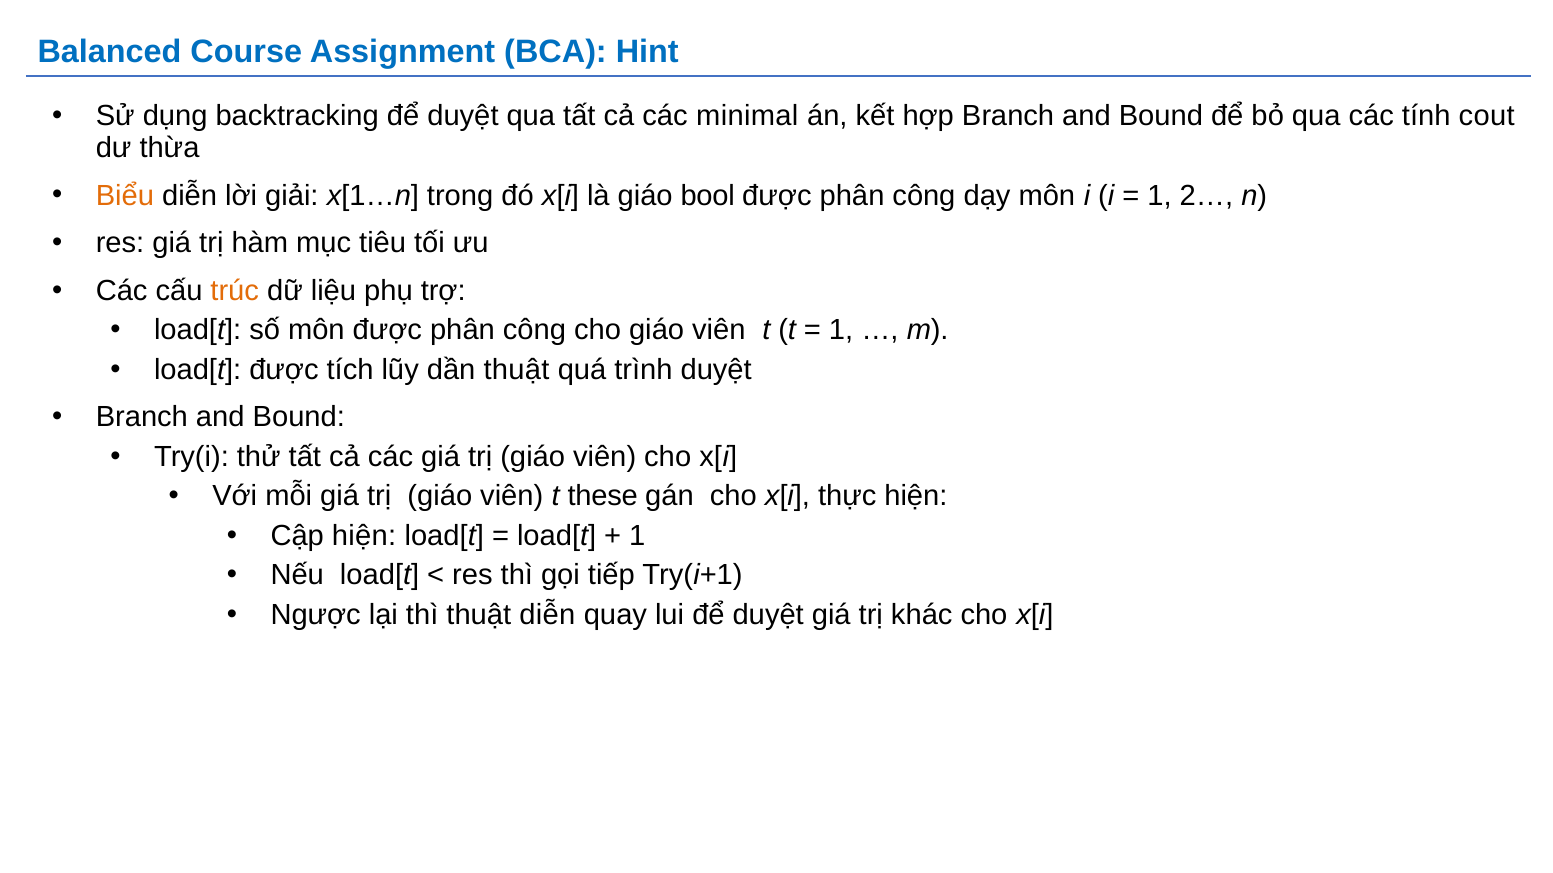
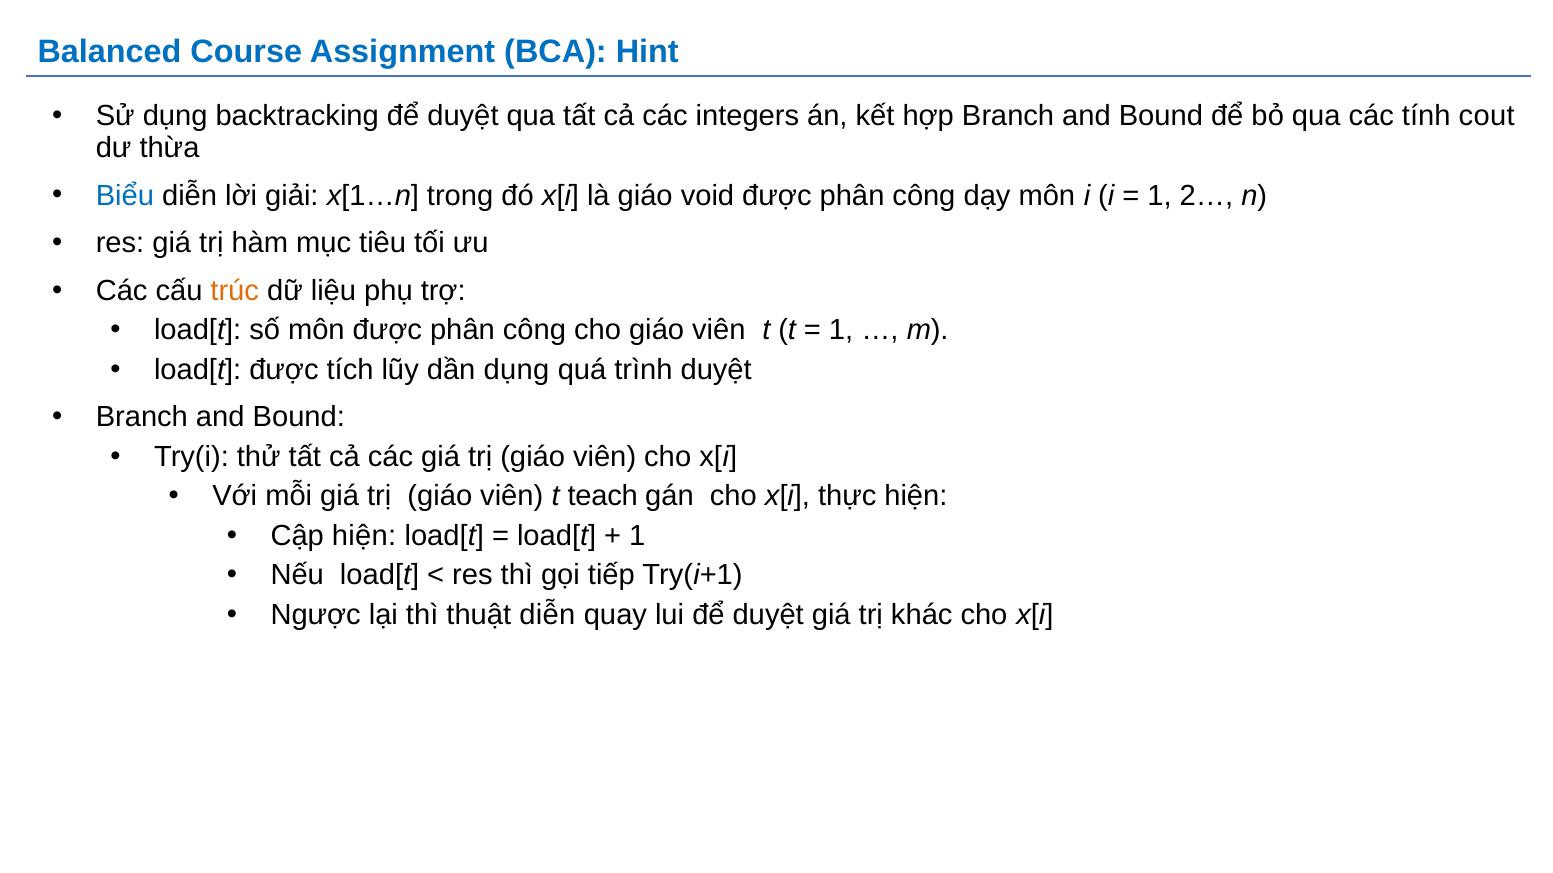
minimal: minimal -> integers
Biểu colour: orange -> blue
bool: bool -> void
dần thuật: thuật -> dụng
these: these -> teach
